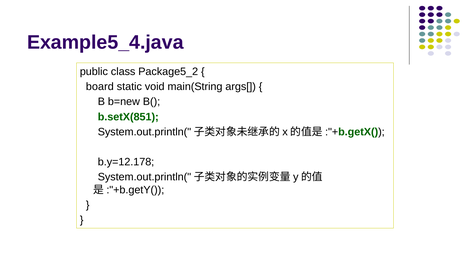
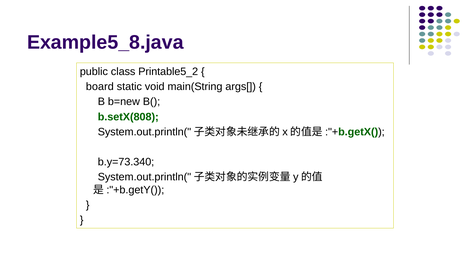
Example5_4.java: Example5_4.java -> Example5_8.java
Package5_2: Package5_2 -> Printable5_2
b.setX(851: b.setX(851 -> b.setX(808
b.y=12.178: b.y=12.178 -> b.y=73.340
